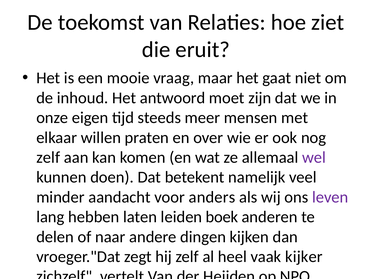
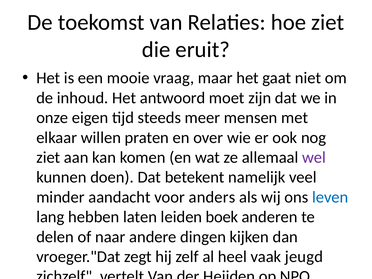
zelf at (48, 157): zelf -> ziet
leven colour: purple -> blue
kijker: kijker -> jeugd
